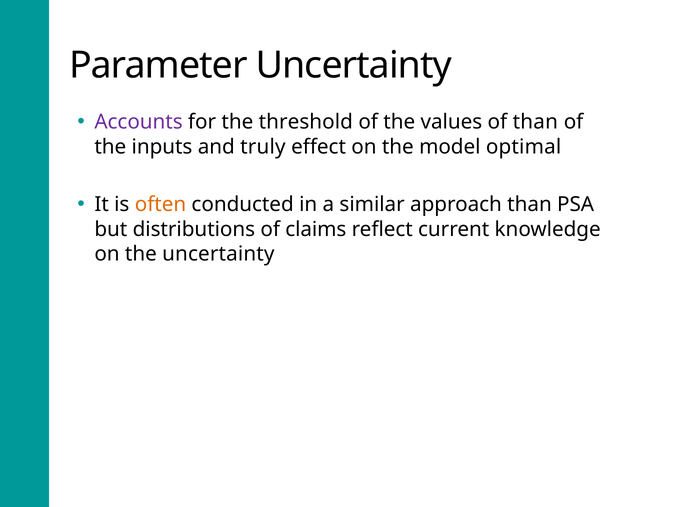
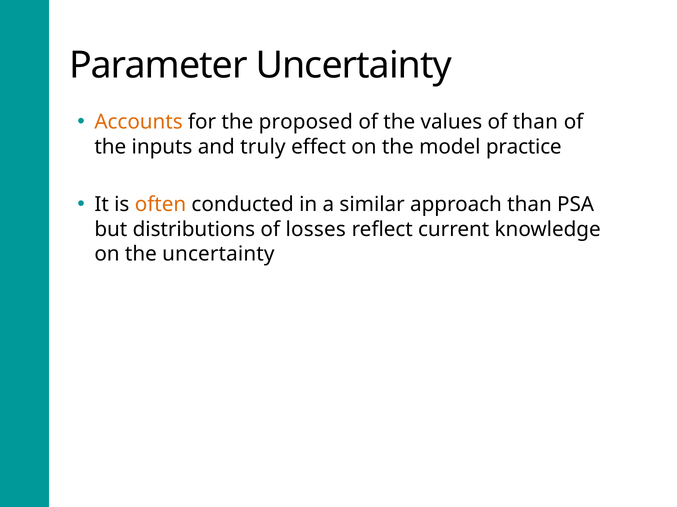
Accounts colour: purple -> orange
threshold: threshold -> proposed
optimal: optimal -> practice
claims: claims -> losses
